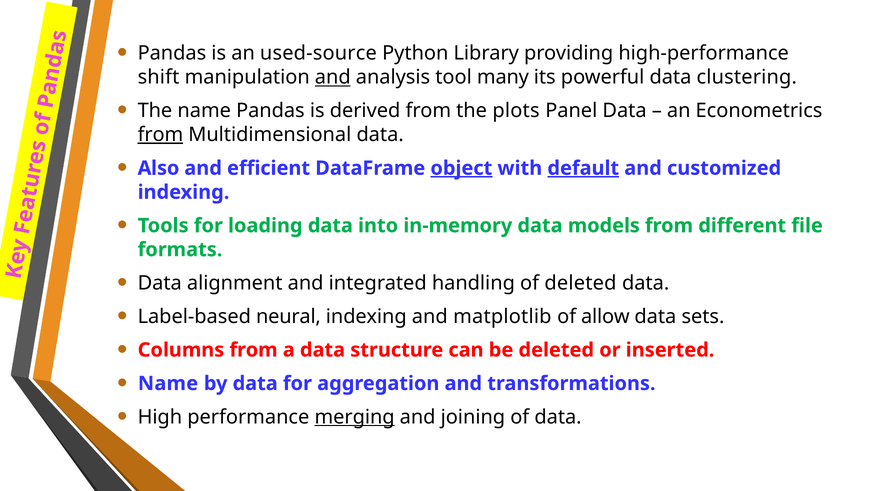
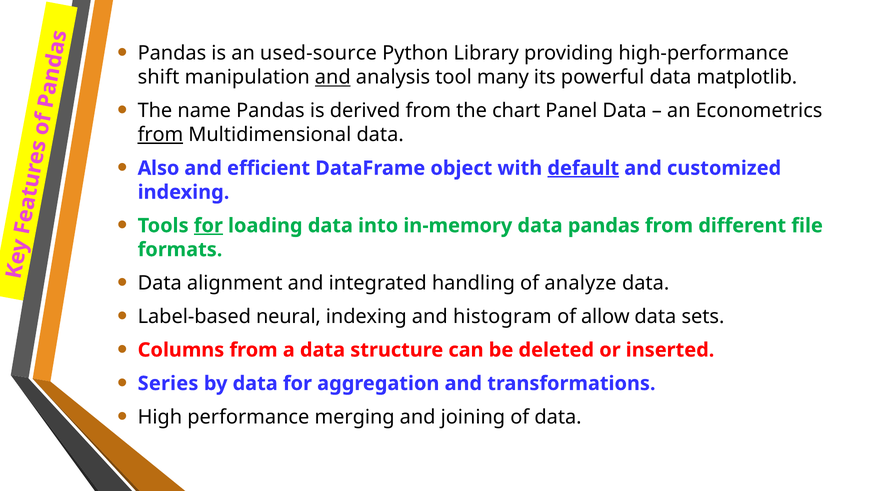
clustering: clustering -> matplotlib
plots: plots -> chart
object underline: present -> none
for at (208, 226) underline: none -> present
data models: models -> pandas
of deleted: deleted -> analyze
matplotlib: matplotlib -> histogram
Name at (168, 384): Name -> Series
merging underline: present -> none
